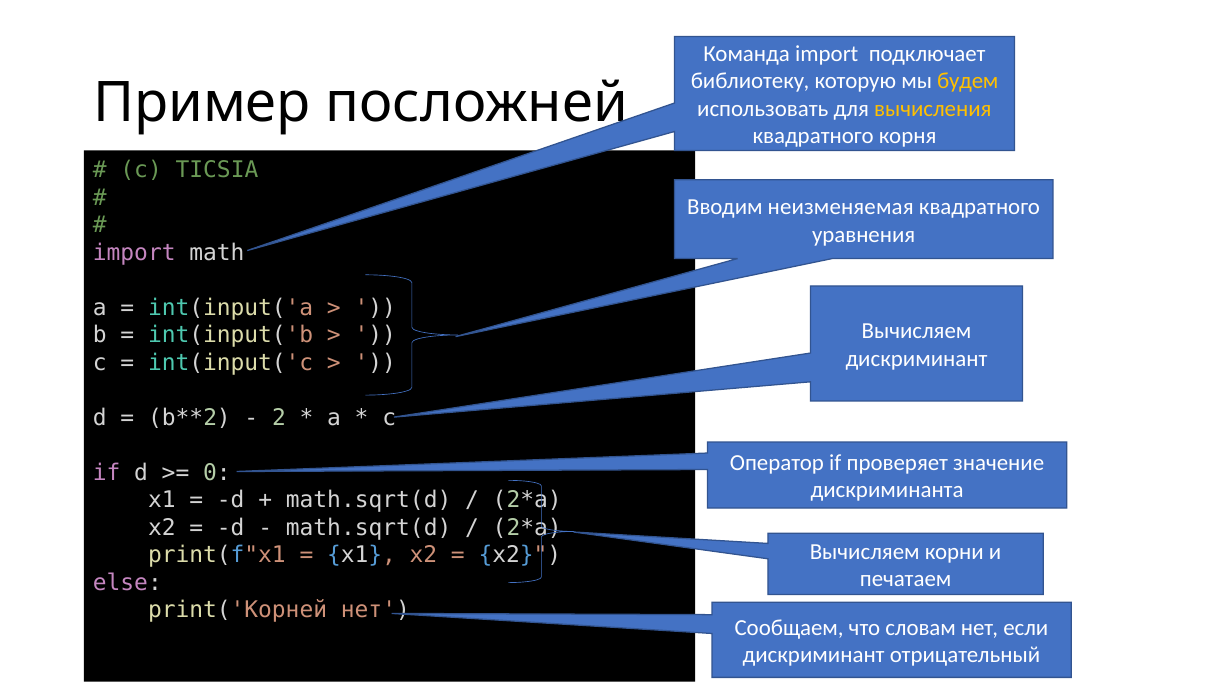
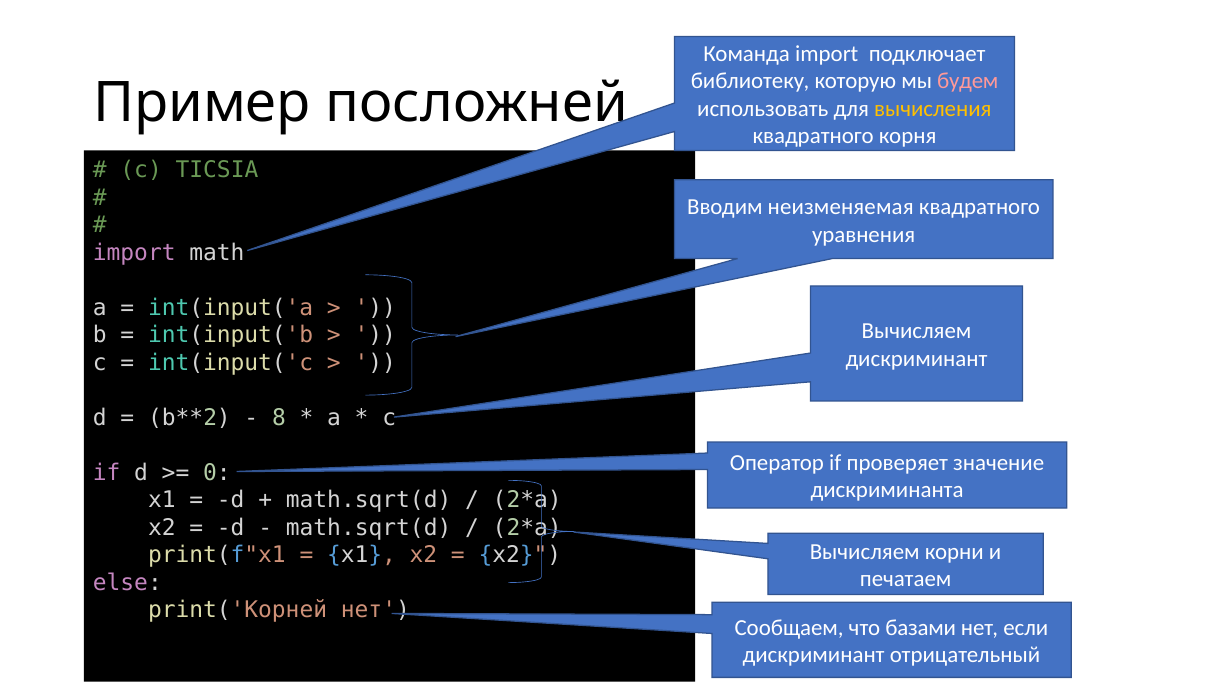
будем colour: yellow -> pink
2: 2 -> 8
словам: словам -> базами
